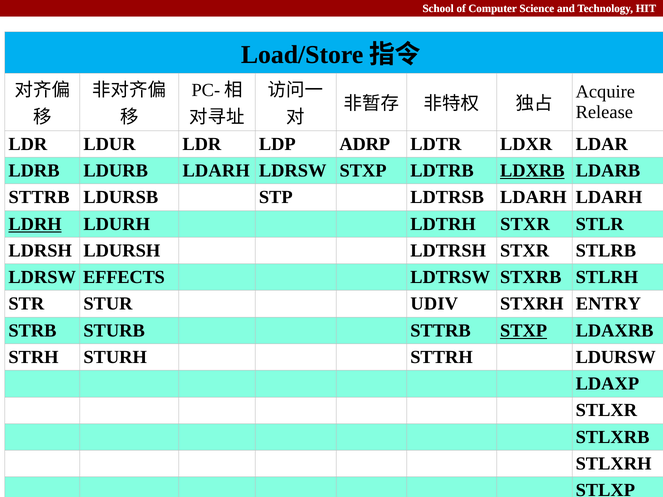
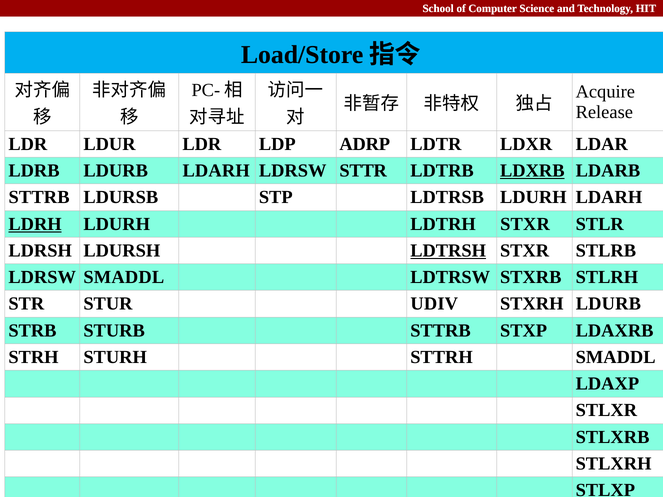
LDRSW STXP: STXP -> STTR
LDTRSB LDARH: LDARH -> LDURH
LDTRSH underline: none -> present
LDRSW EFFECTS: EFFECTS -> SMADDL
STXRH ENTRY: ENTRY -> LDURB
STXP at (524, 331) underline: present -> none
STTRH LDURSW: LDURSW -> SMADDL
